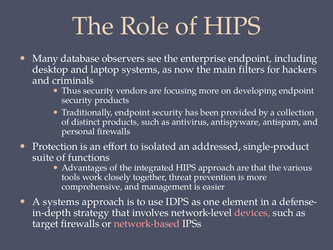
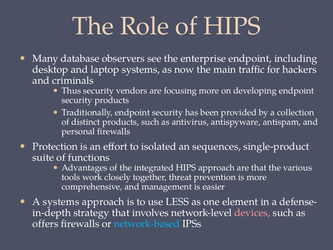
filters: filters -> traffic
addressed: addressed -> sequences
IDPS: IDPS -> LESS
target: target -> offers
network-based colour: pink -> light blue
